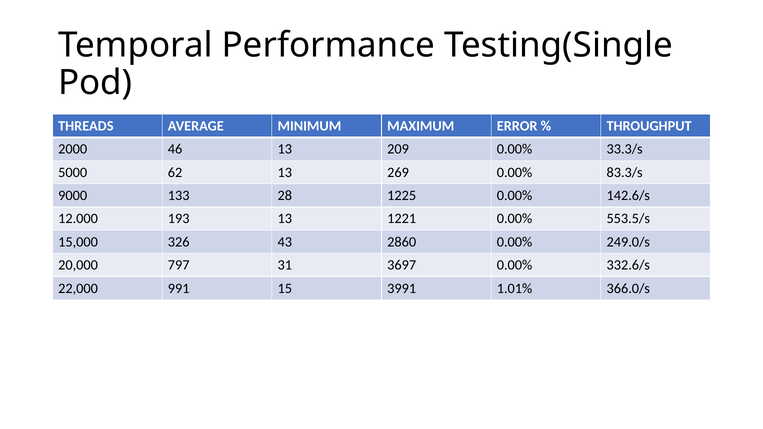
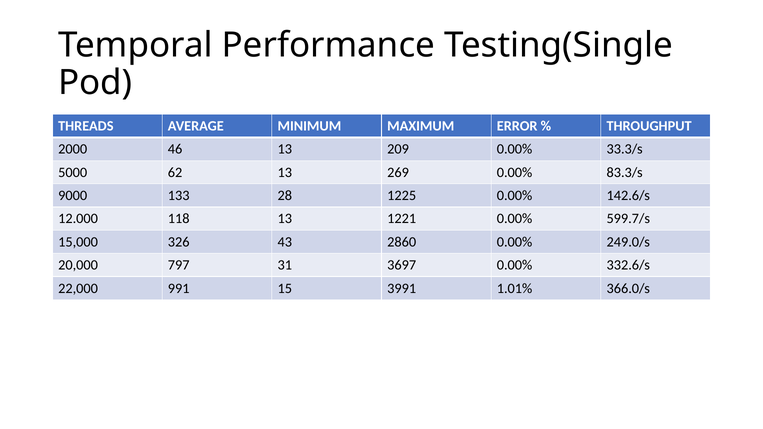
193: 193 -> 118
553.5/s: 553.5/s -> 599.7/s
